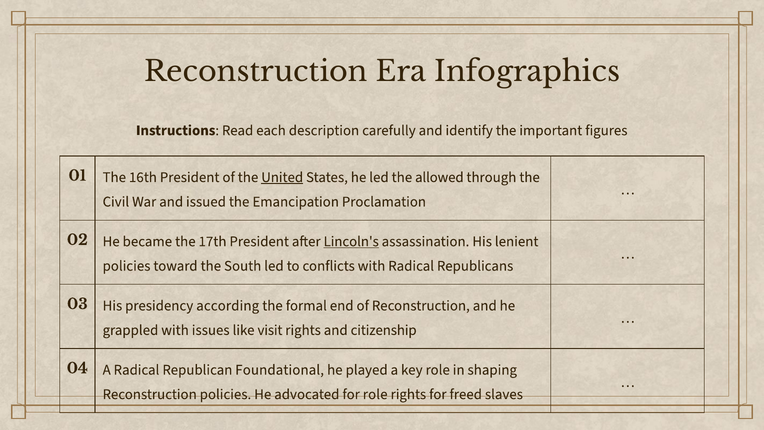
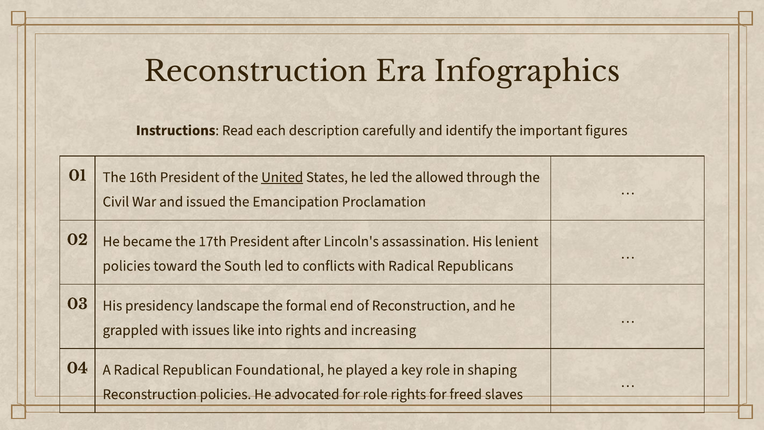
Lincoln's underline: present -> none
according: according -> landscape
visit: visit -> into
citizenship: citizenship -> increasing
